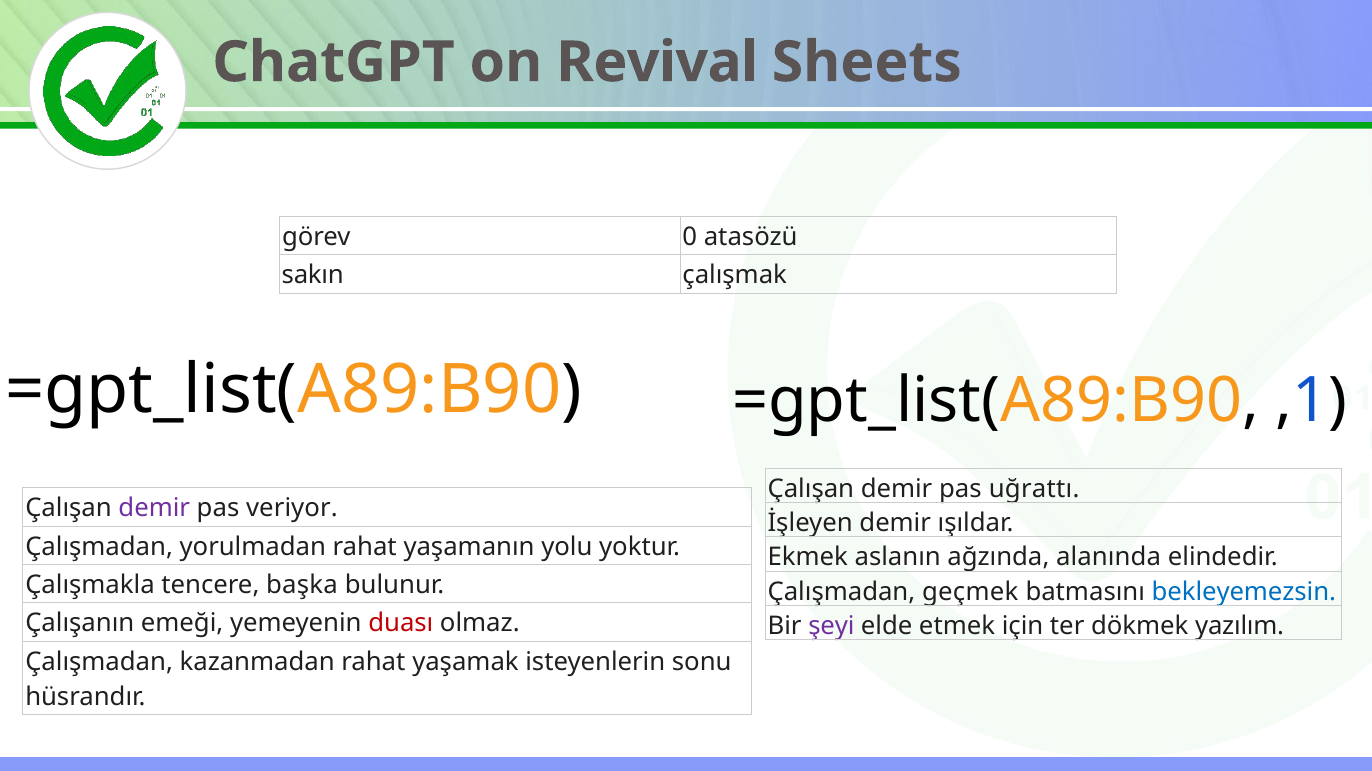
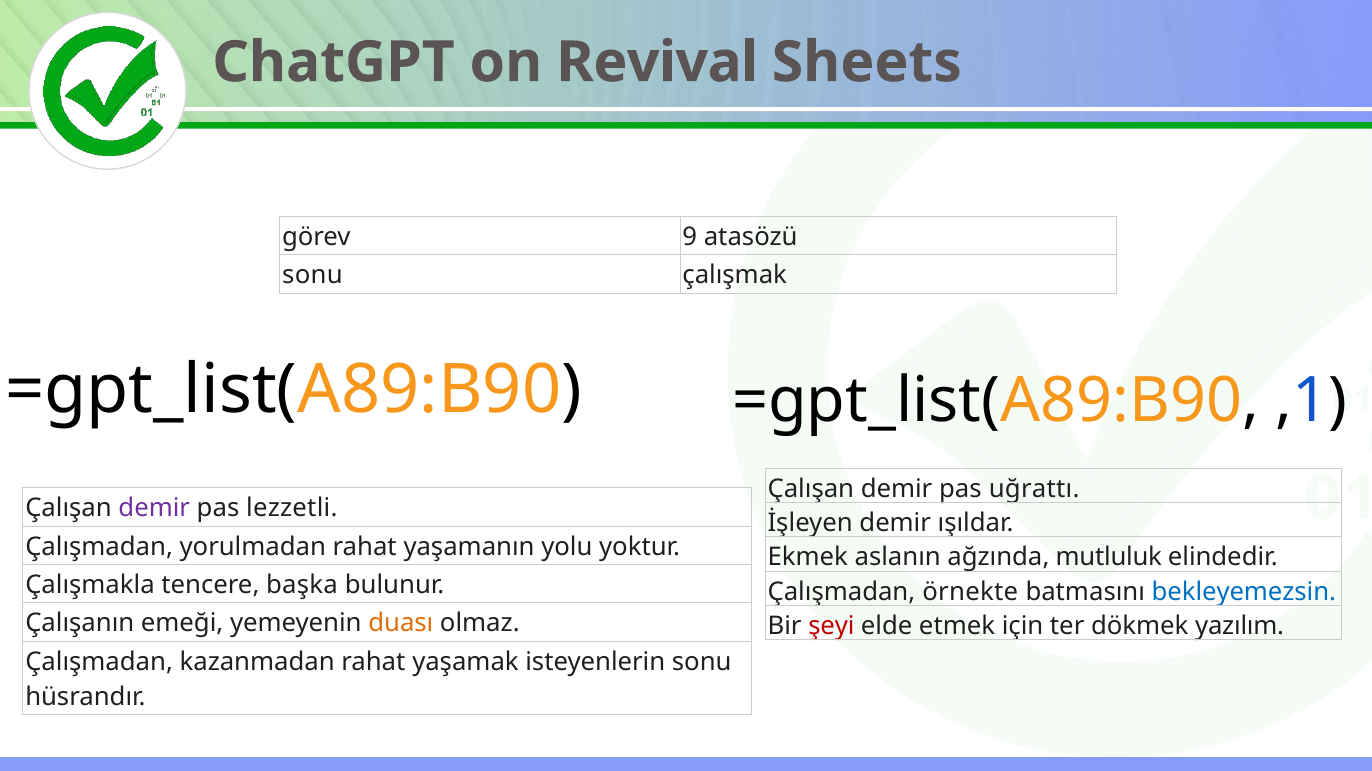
0: 0 -> 9
sakın at (313, 275): sakın -> sonu
veriyor: veriyor -> lezzetli
alanında: alanında -> mutluluk
geçmek: geçmek -> örnekte
duası colour: red -> orange
şeyi colour: purple -> red
